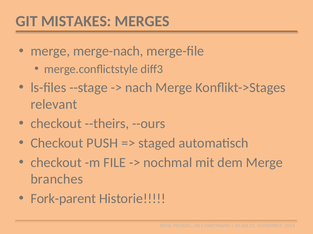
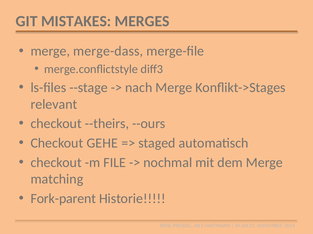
merge-nach: merge-nach -> merge-dass
PUSH: PUSH -> GEHE
branches: branches -> matching
